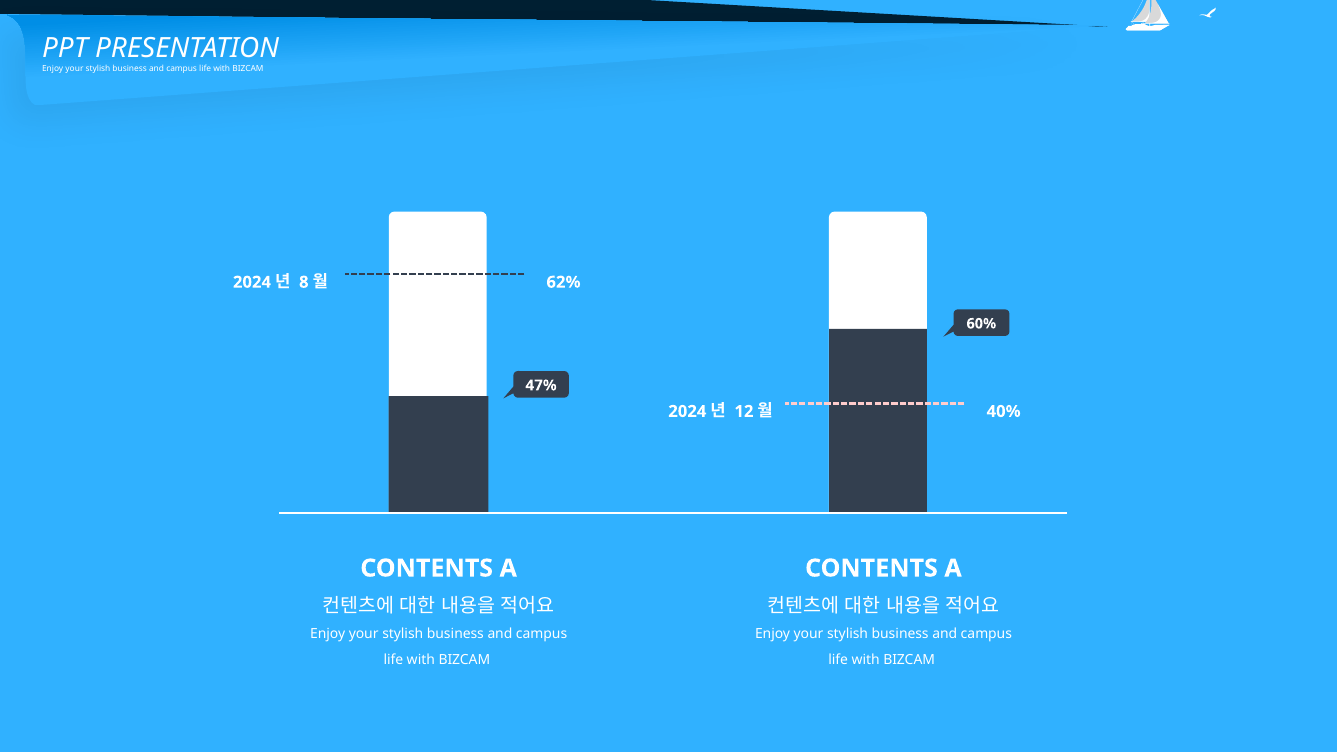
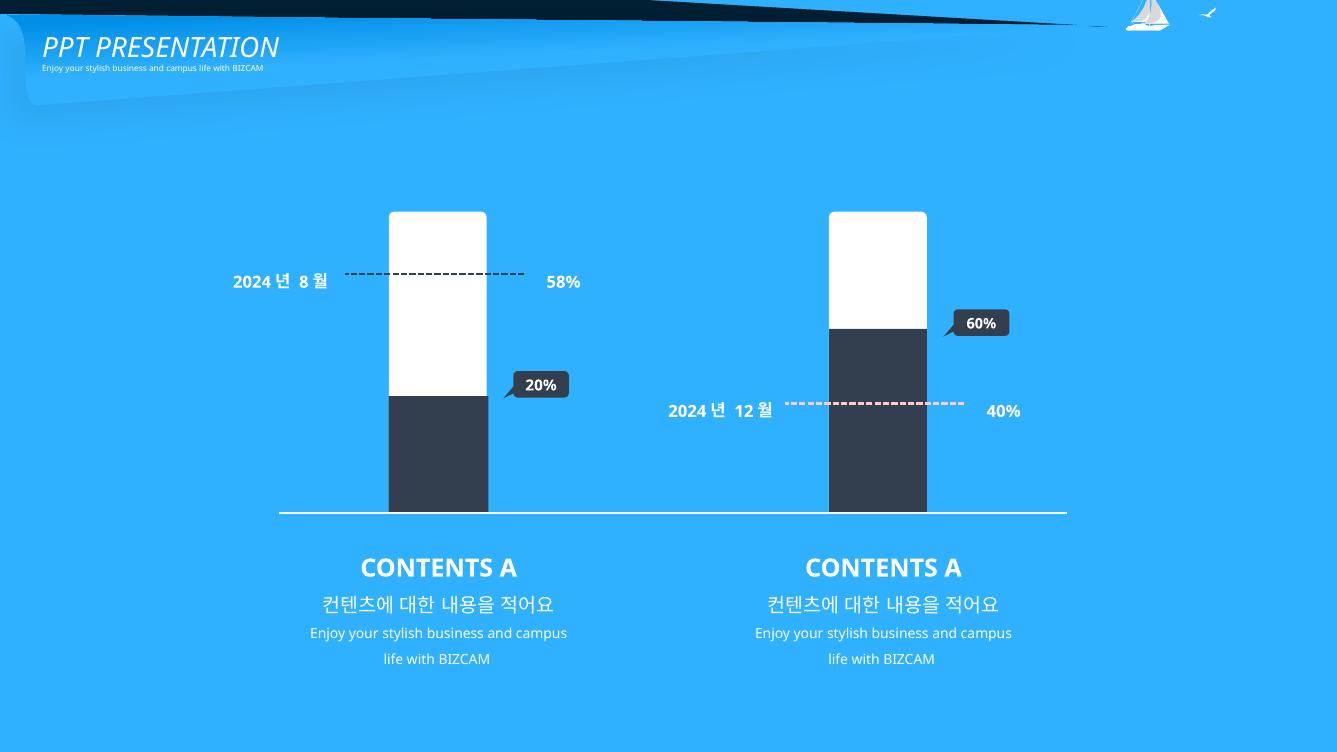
62%: 62% -> 58%
47%: 47% -> 20%
